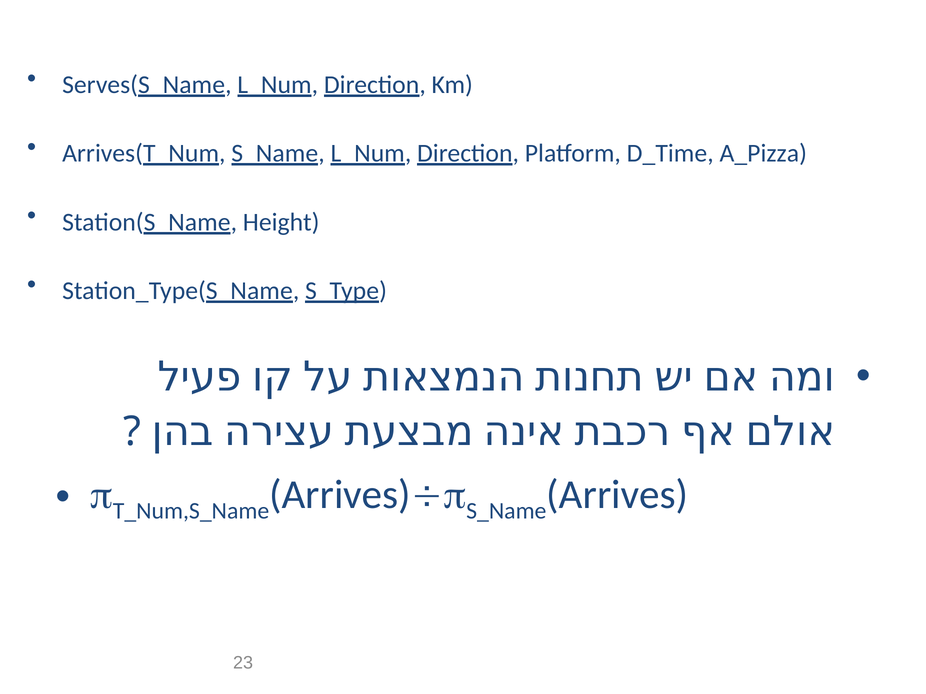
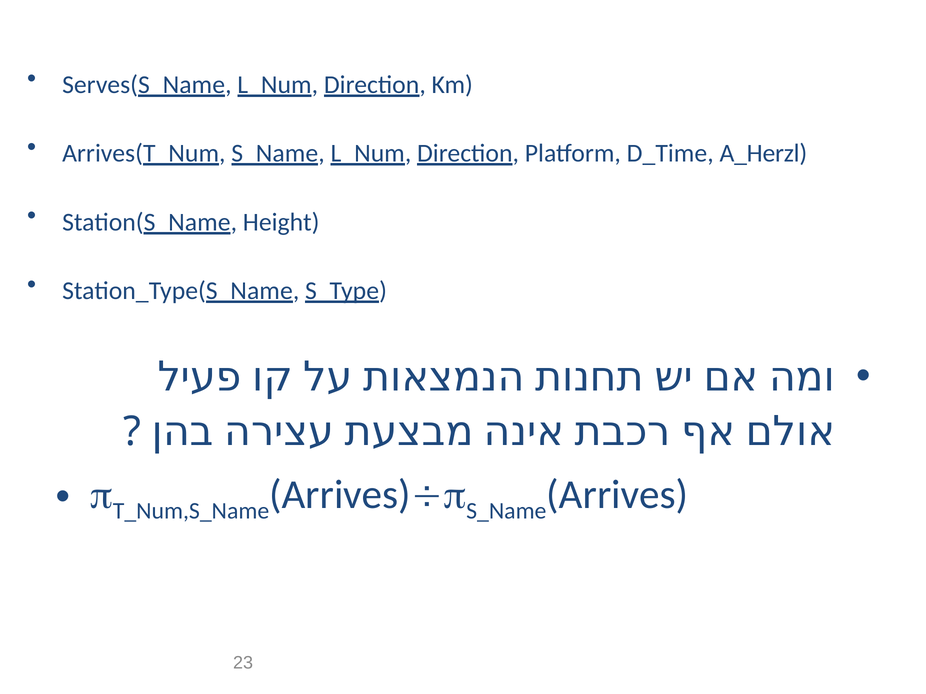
A_Pizza: A_Pizza -> A_Herzl
